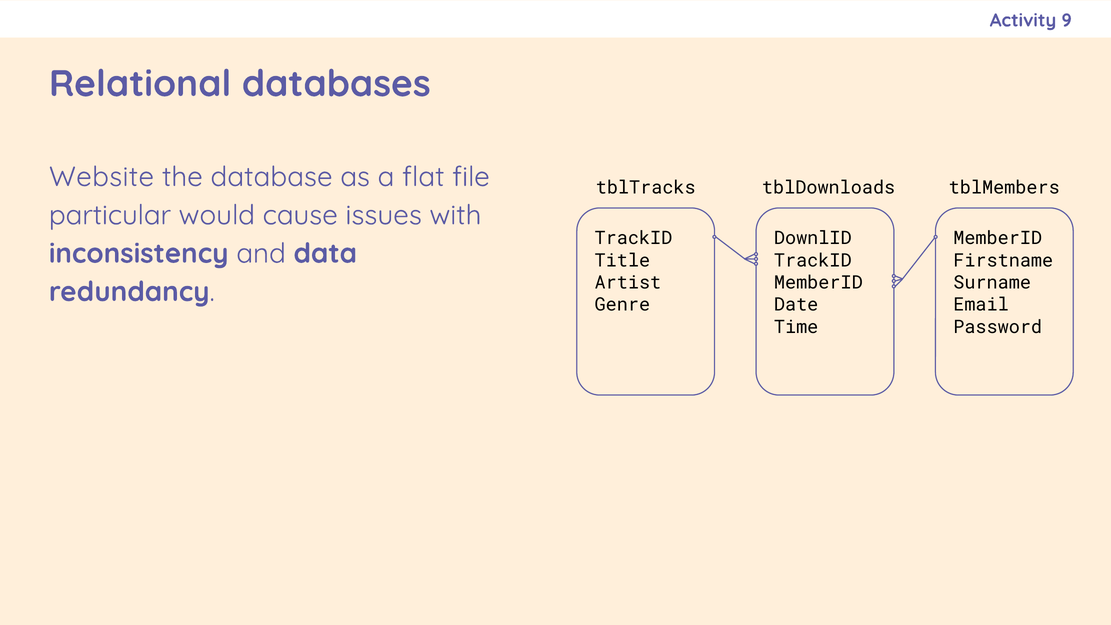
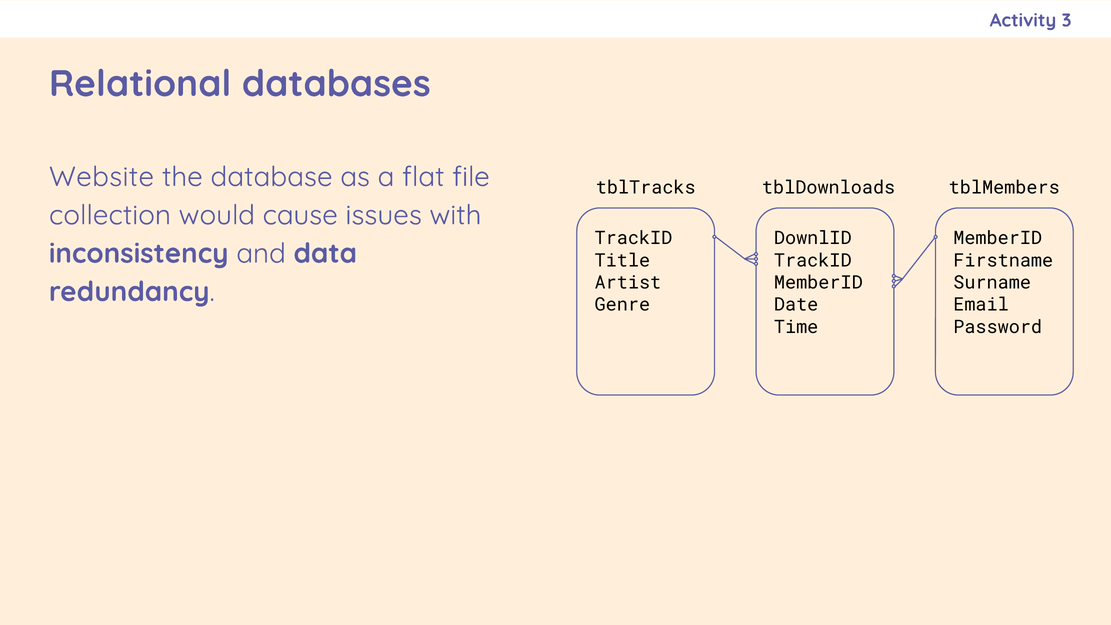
9: 9 -> 3
particular: particular -> collection
